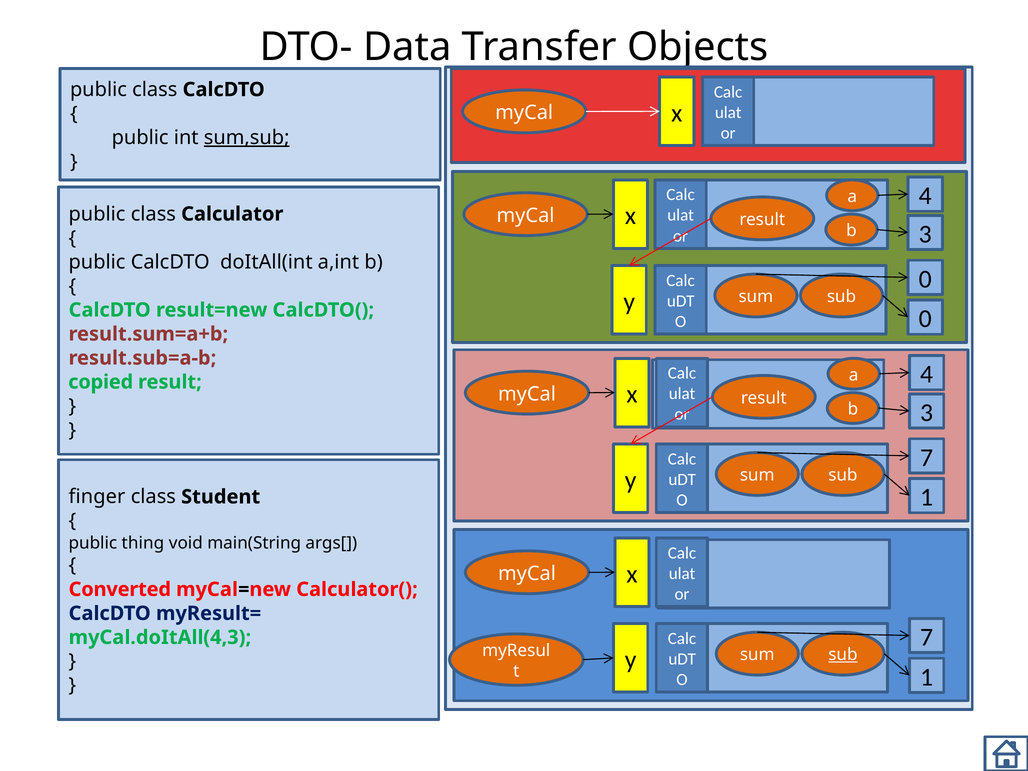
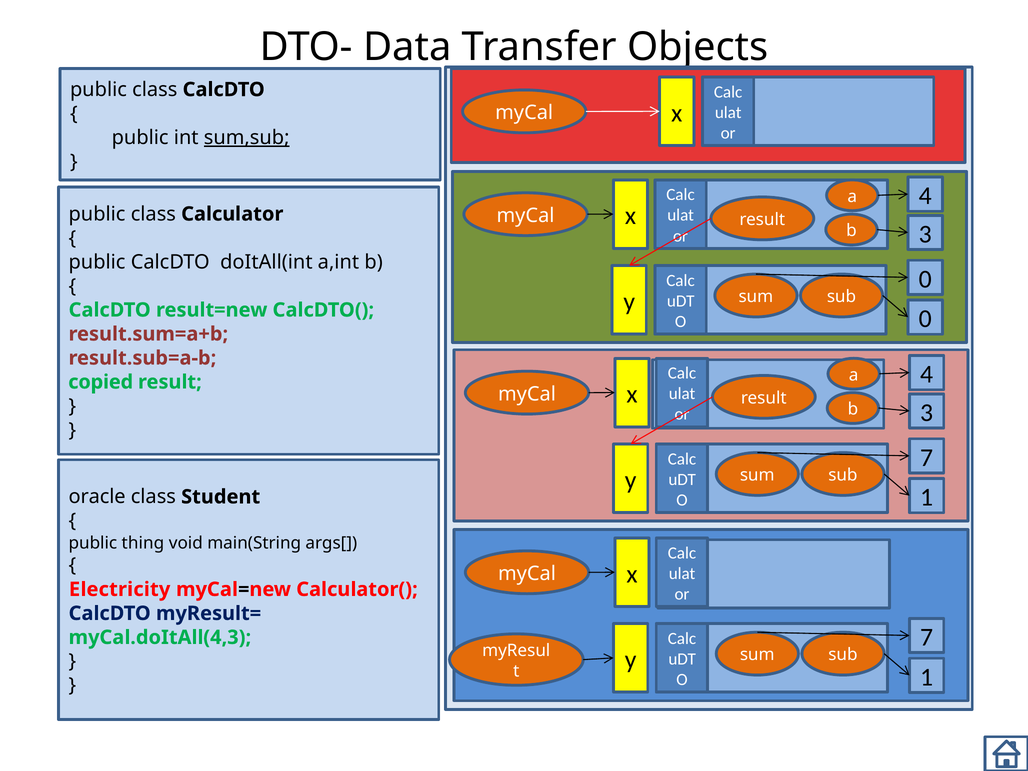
finger: finger -> oracle
Converted: Converted -> Electricity
sub at (843, 655) underline: present -> none
